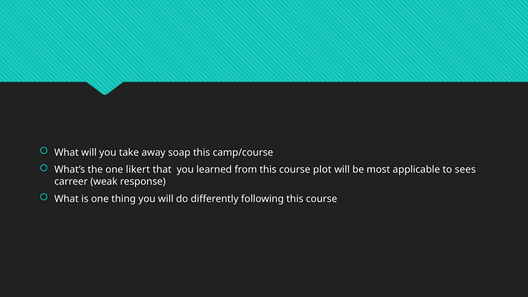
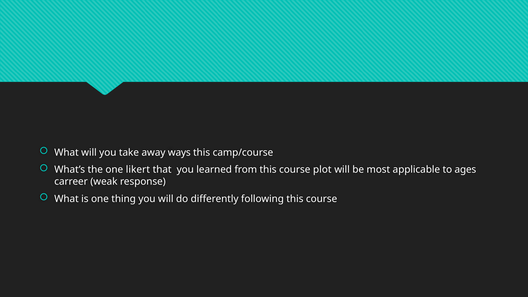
soap: soap -> ways
sees: sees -> ages
